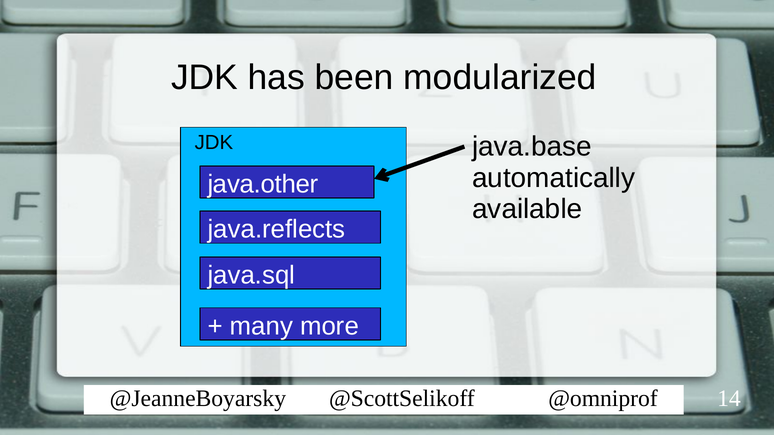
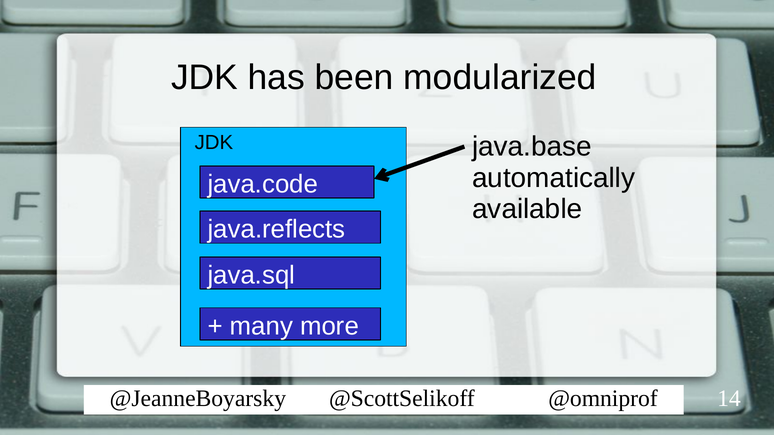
java.other: java.other -> java.code
